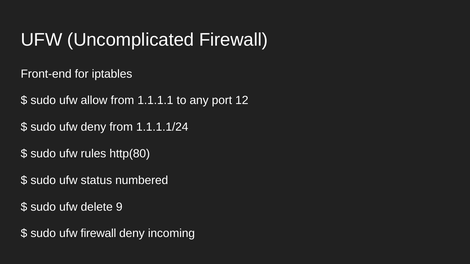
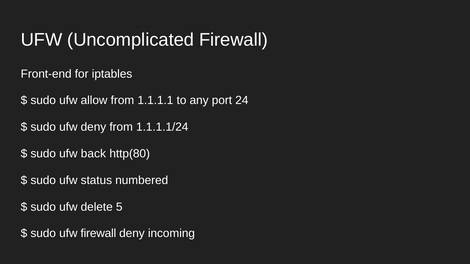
12: 12 -> 24
rules: rules -> back
9: 9 -> 5
